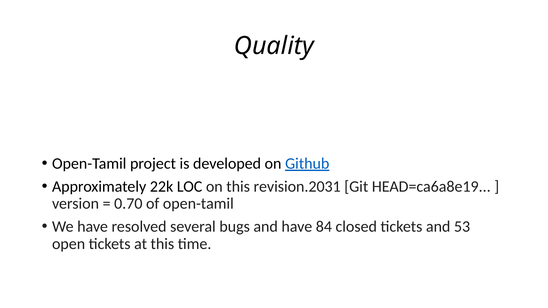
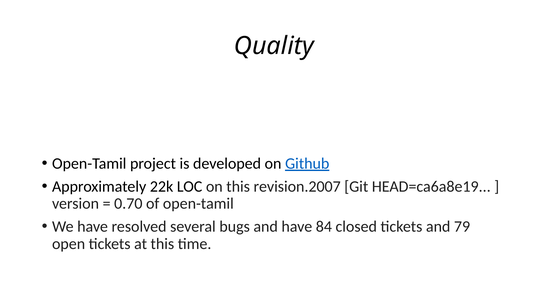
revision.2031: revision.2031 -> revision.2007
53: 53 -> 79
